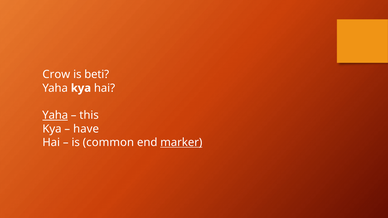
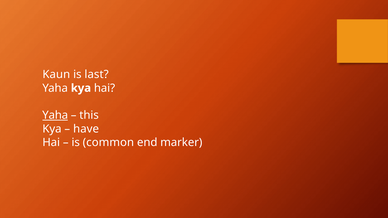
Crow: Crow -> Kaun
beti: beti -> last
marker underline: present -> none
